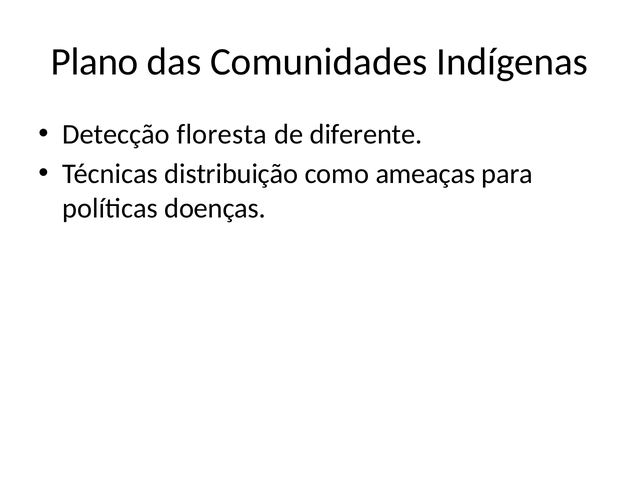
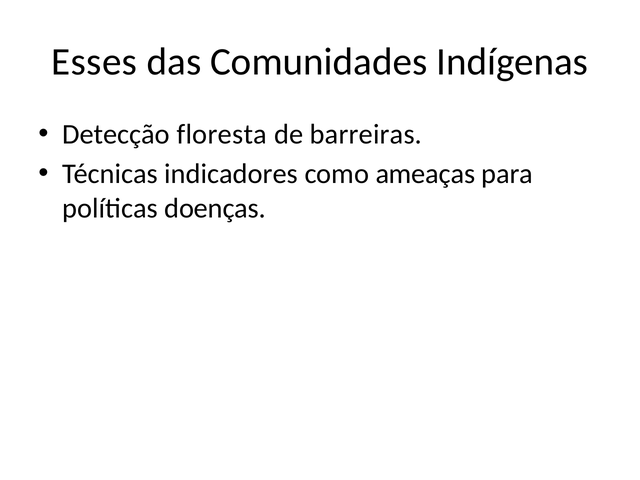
Plano: Plano -> Esses
diferente: diferente -> barreiras
distribuição: distribuição -> indicadores
